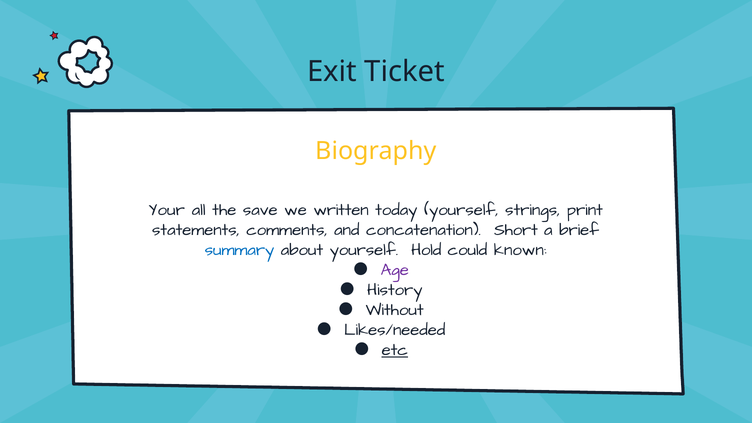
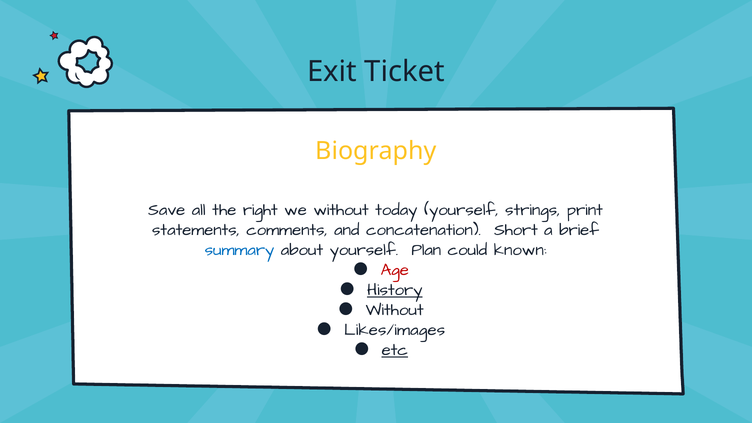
Your: Your -> Save
save: save -> right
we written: written -> without
Hold: Hold -> Plan
Age colour: purple -> red
History underline: none -> present
Likes/needed: Likes/needed -> Likes/images
